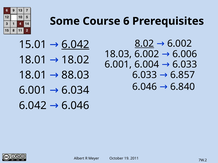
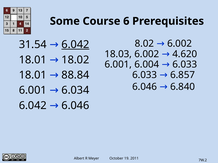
8.02 underline: present -> none
15.01: 15.01 -> 31.54
6.006: 6.006 -> 4.620
88.03: 88.03 -> 88.84
